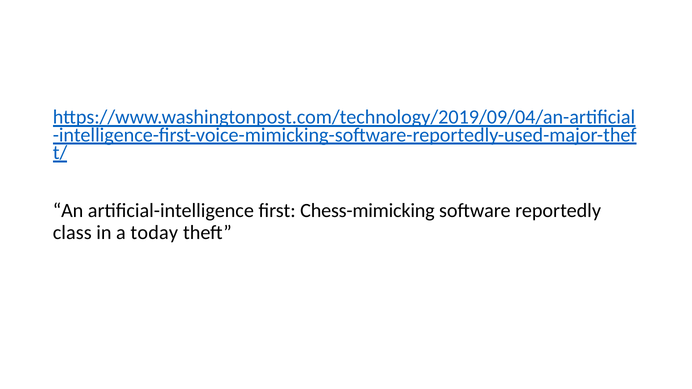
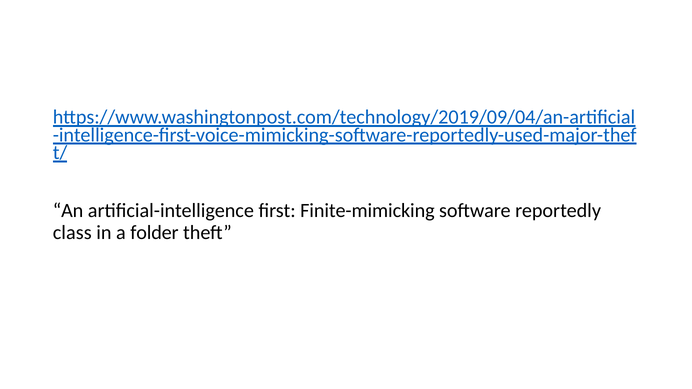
Chess-mimicking: Chess-mimicking -> Finite-mimicking
today: today -> folder
